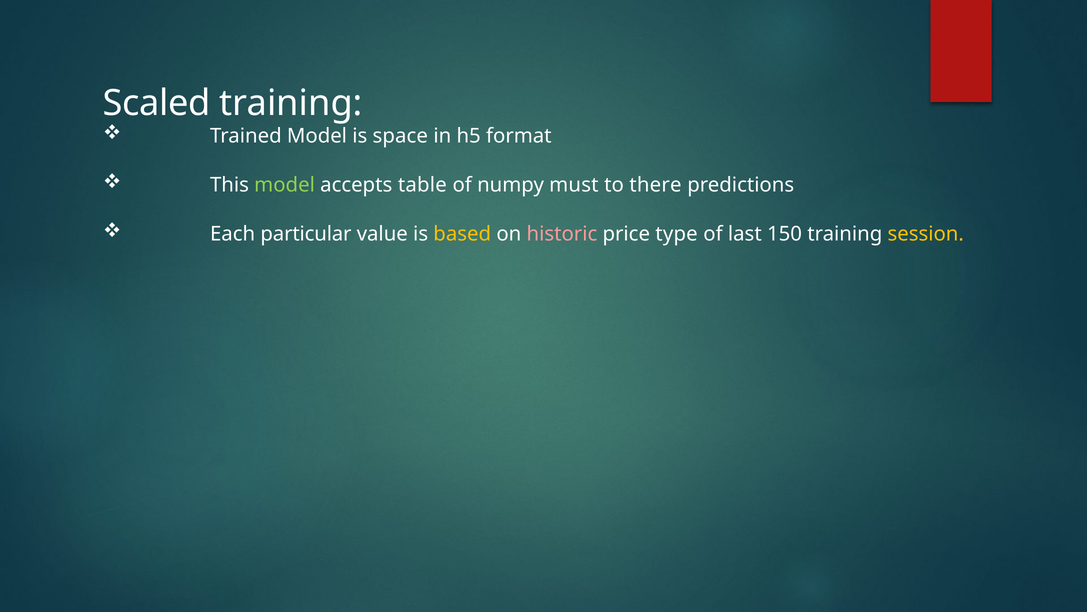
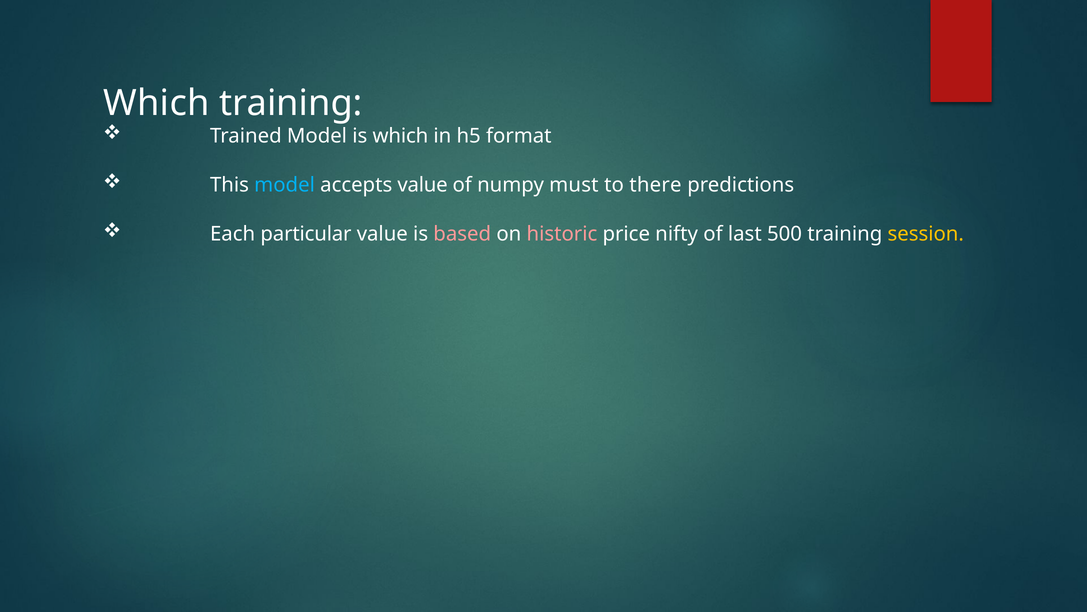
Scaled at (157, 103): Scaled -> Which
is space: space -> which
model at (285, 185) colour: light green -> light blue
accepts table: table -> value
based colour: yellow -> pink
type: type -> nifty
150: 150 -> 500
